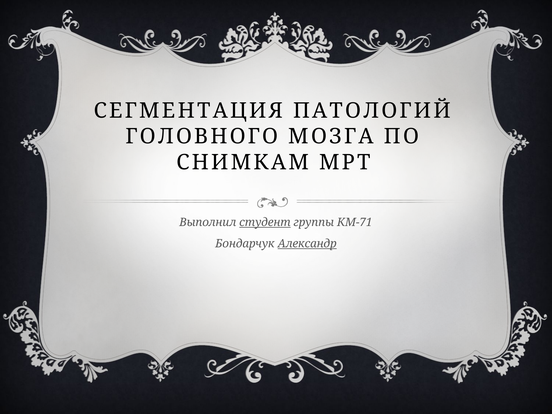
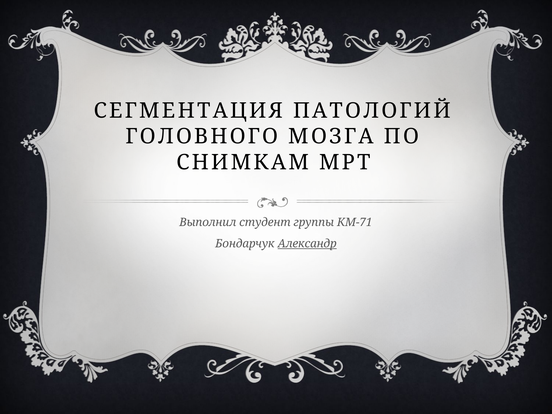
студент underline: present -> none
